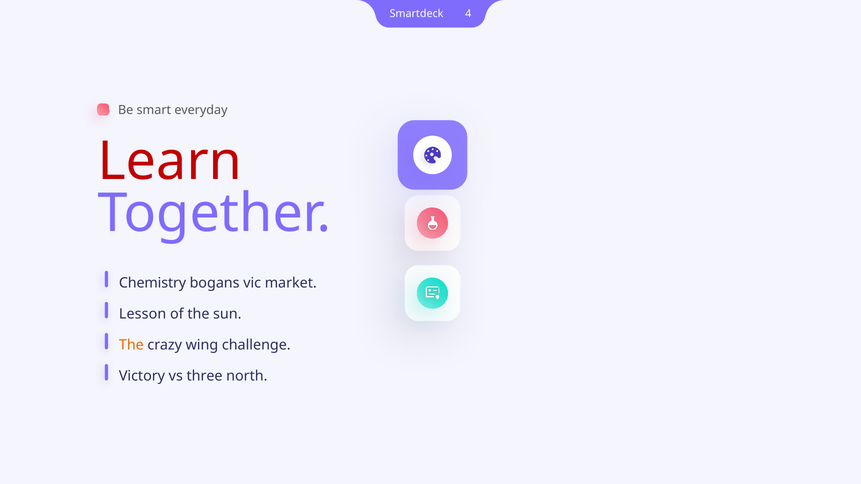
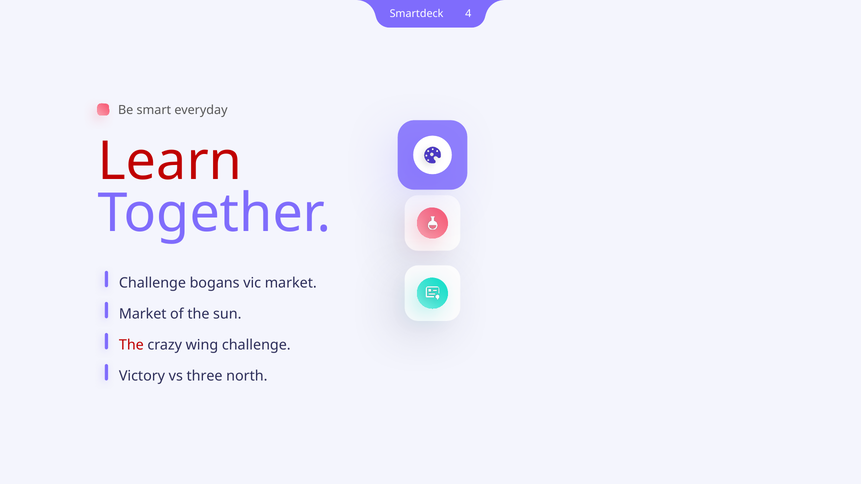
Chemistry at (153, 283): Chemistry -> Challenge
Lesson at (143, 314): Lesson -> Market
The at (131, 345) colour: orange -> red
